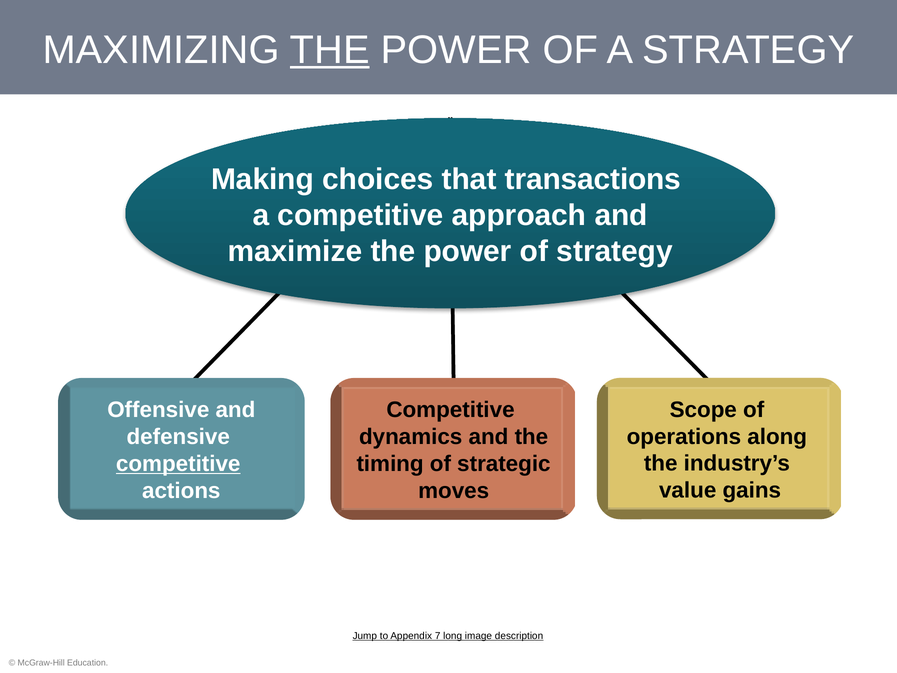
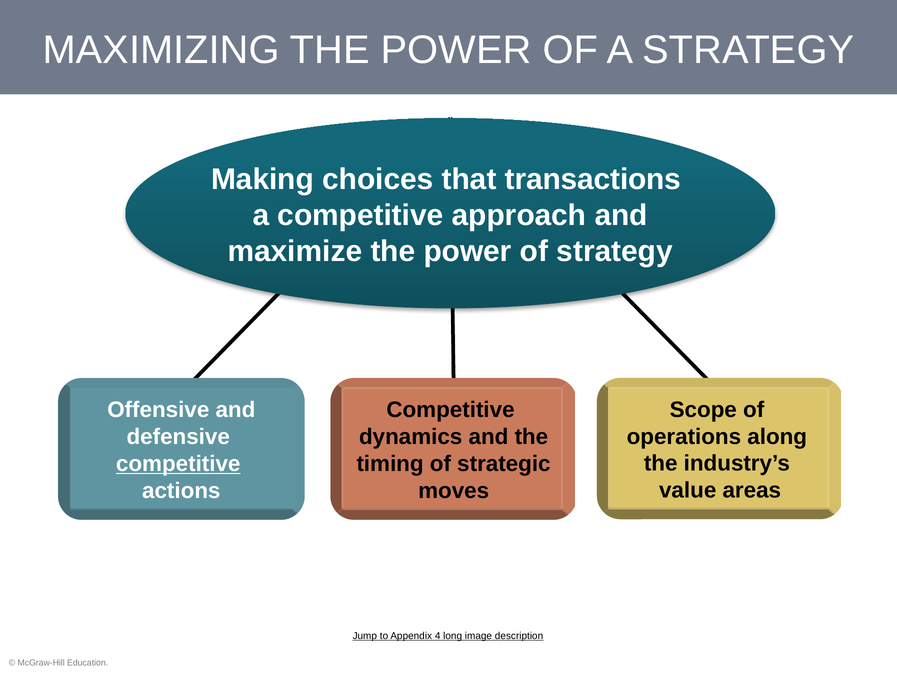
THE at (330, 50) underline: present -> none
gains: gains -> areas
7: 7 -> 4
